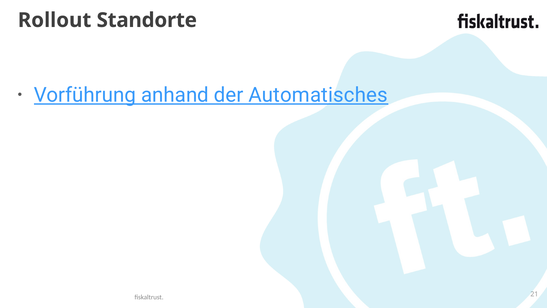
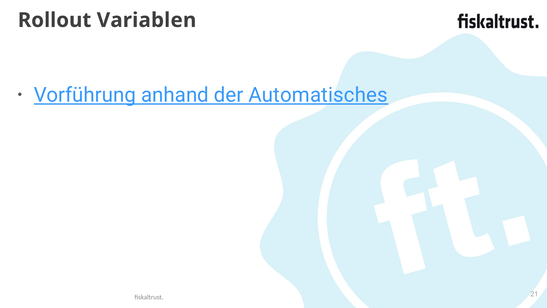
Standorte: Standorte -> Variablen
